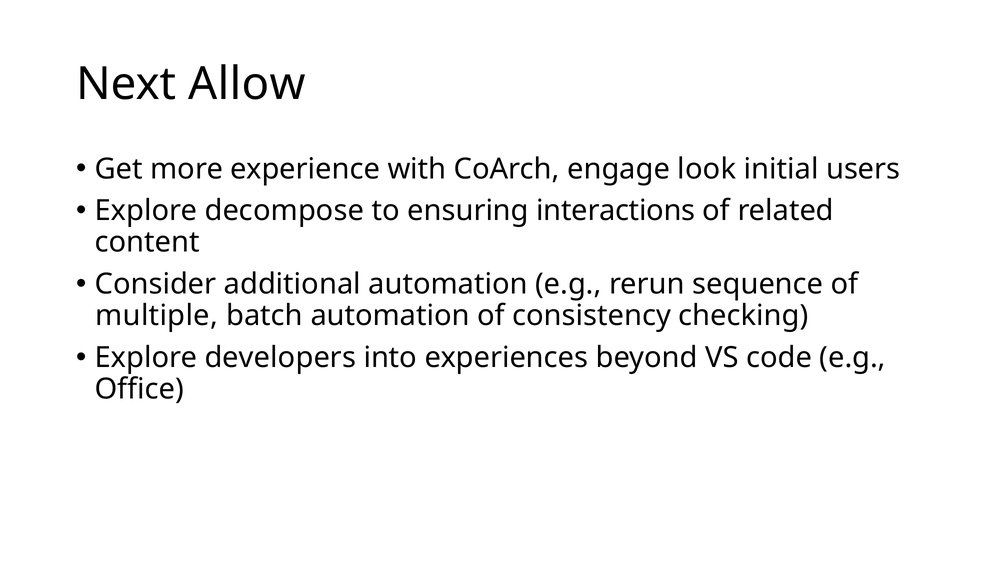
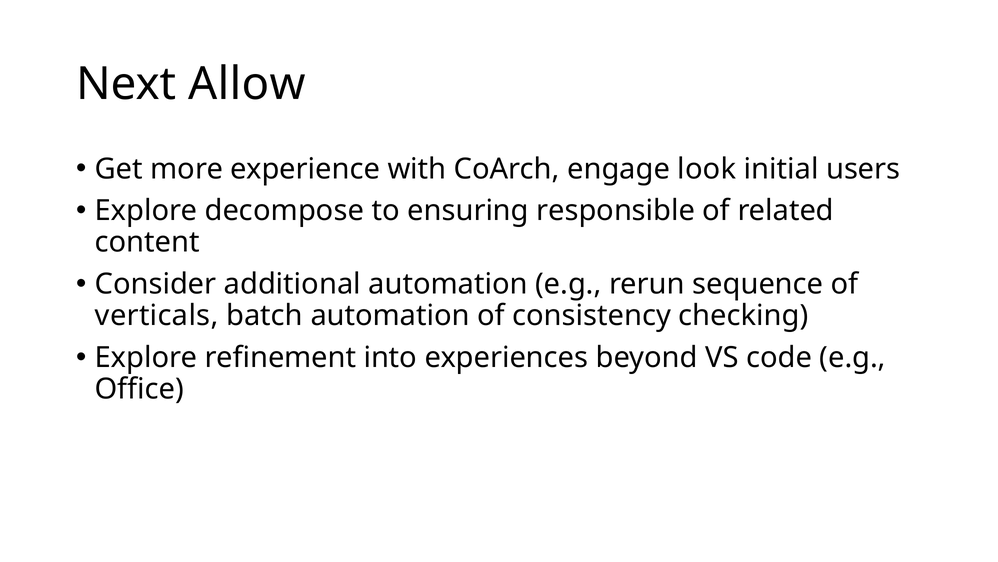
interactions: interactions -> responsible
multiple: multiple -> verticals
developers: developers -> refinement
